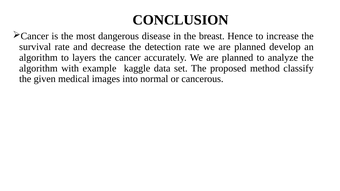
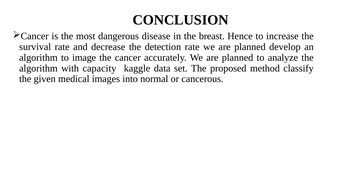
layers: layers -> image
example: example -> capacity
